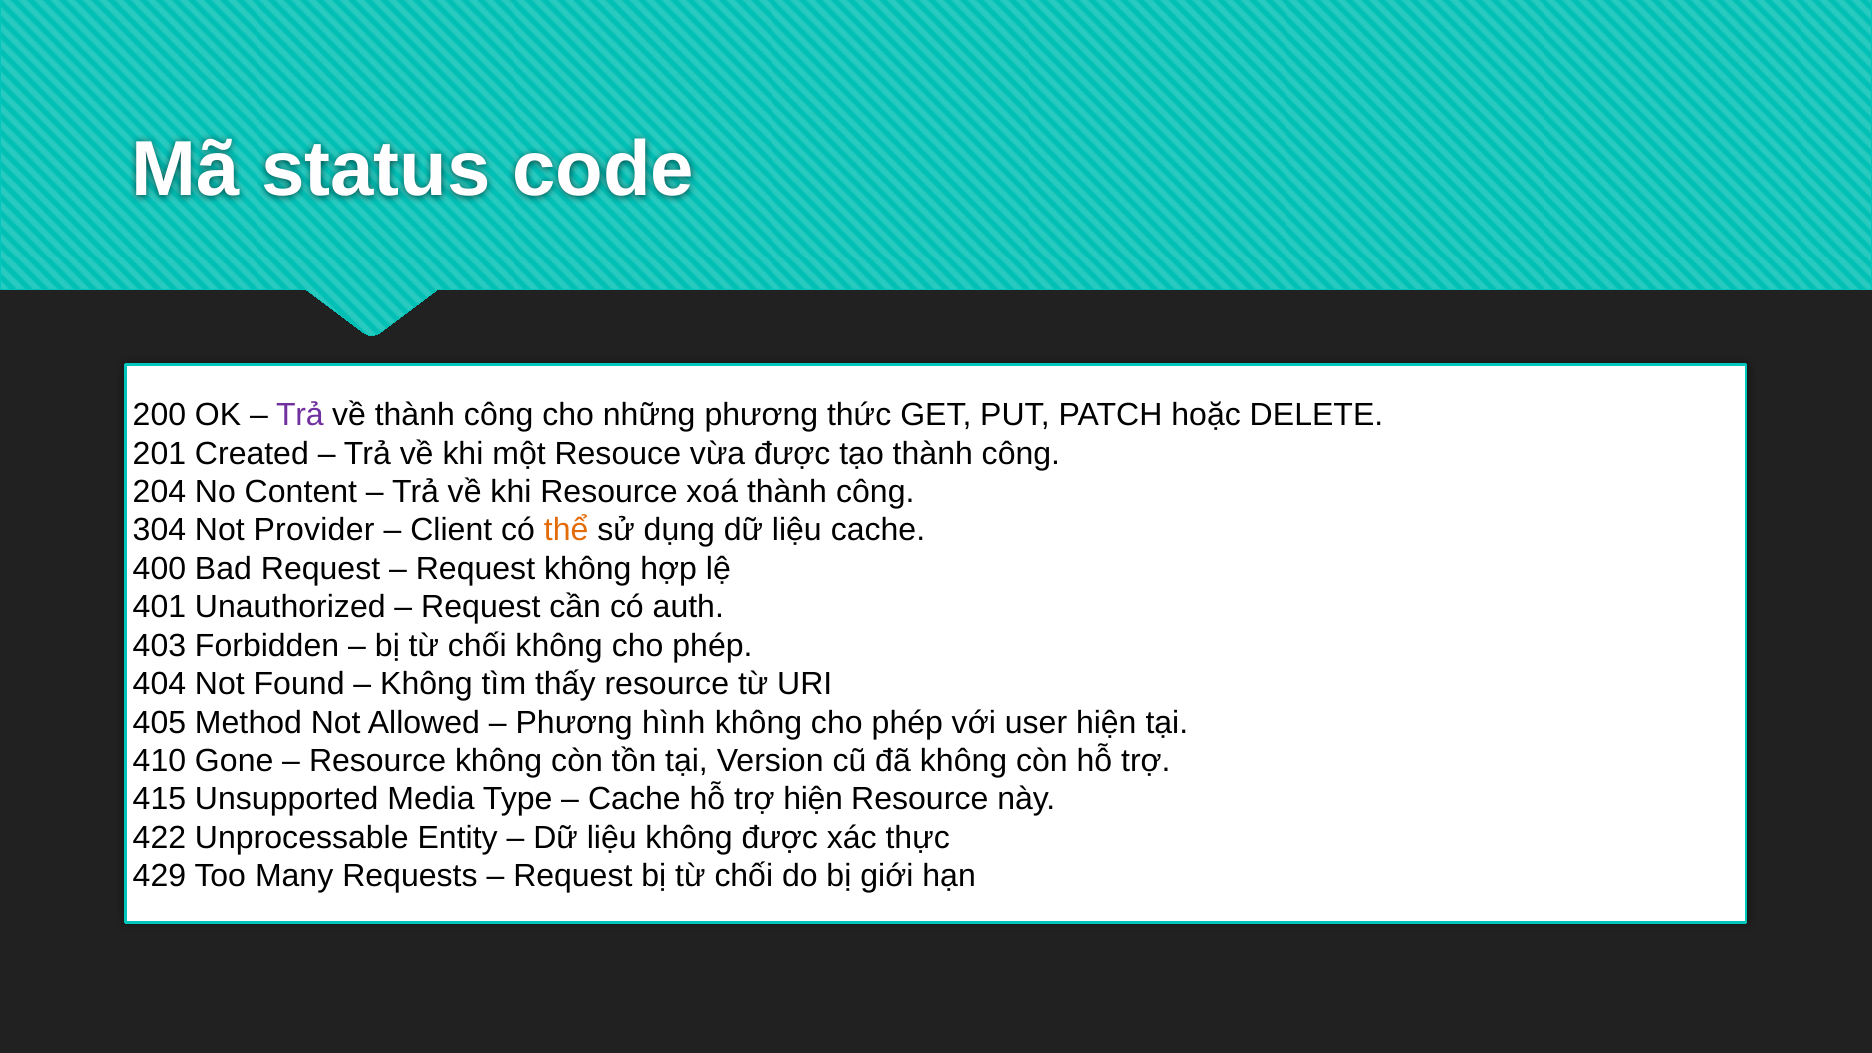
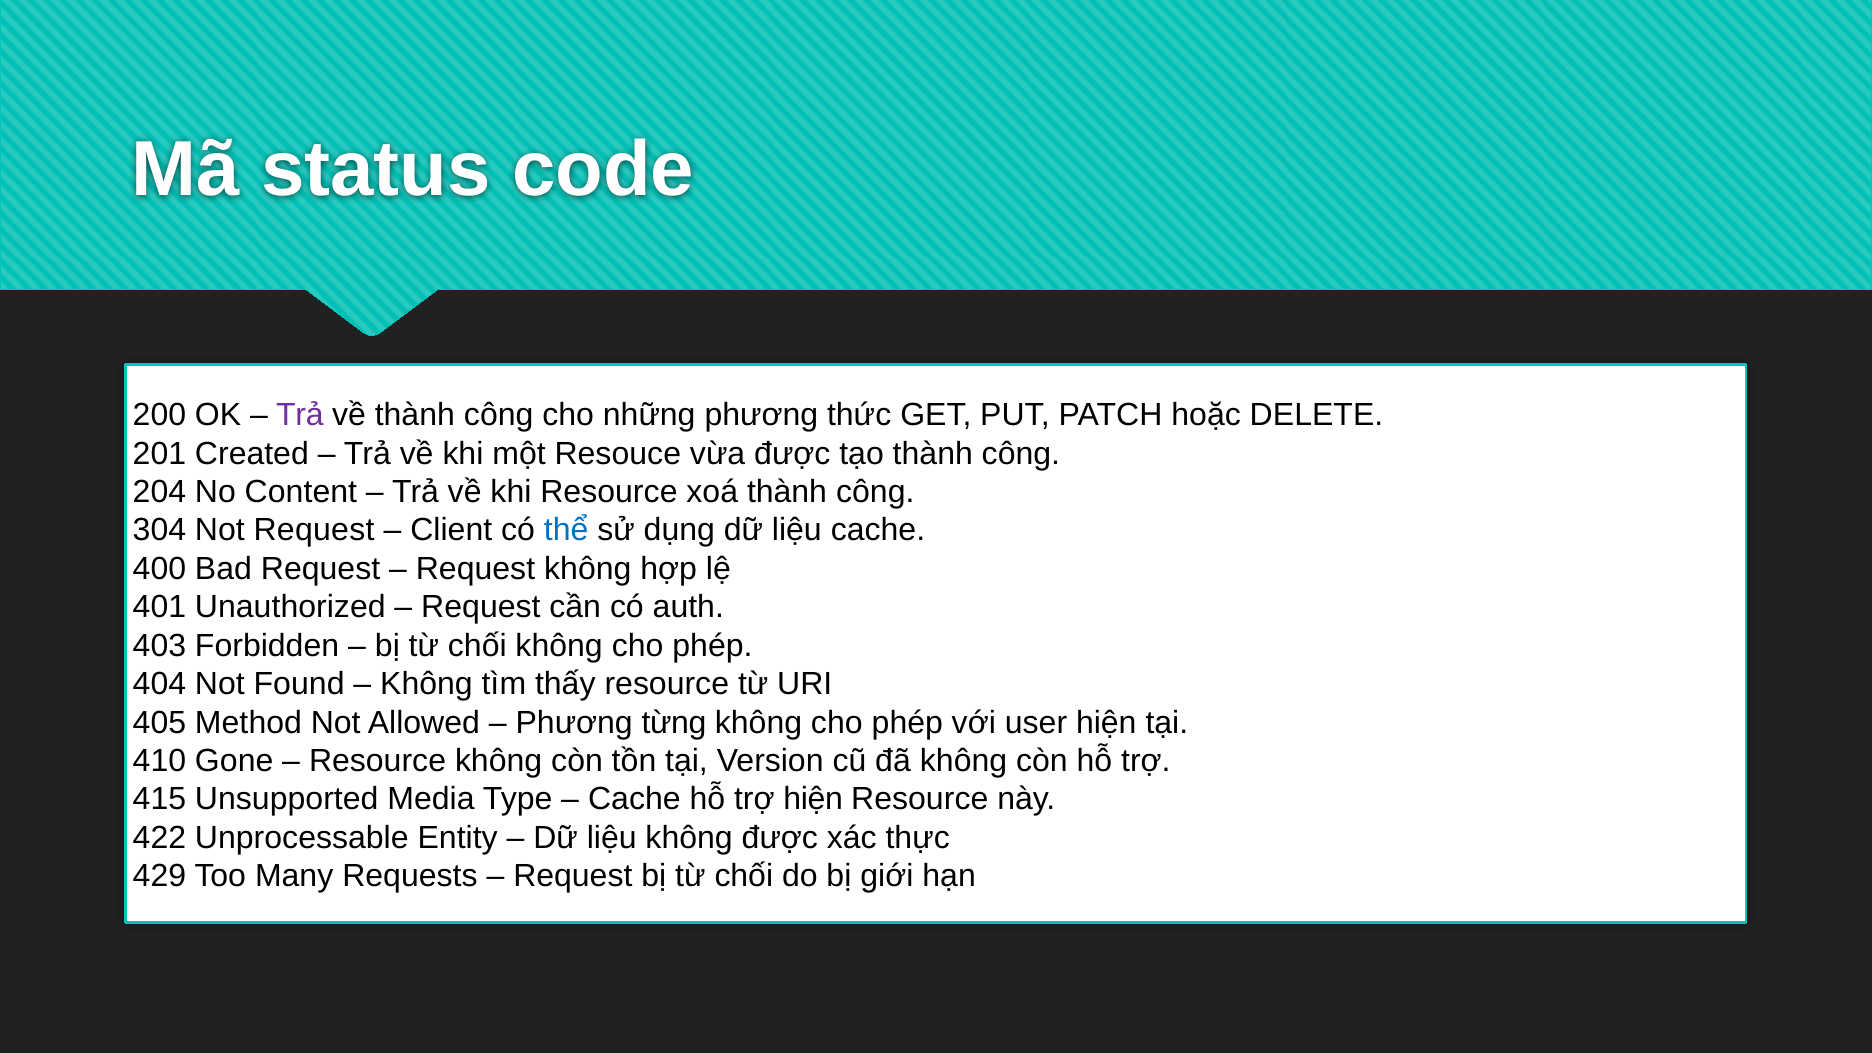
Not Provider: Provider -> Request
thể colour: orange -> blue
hình: hình -> từng
